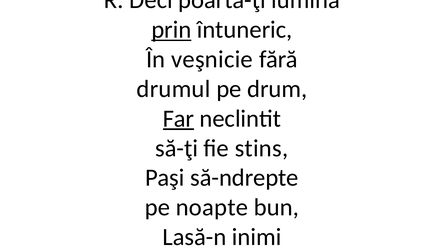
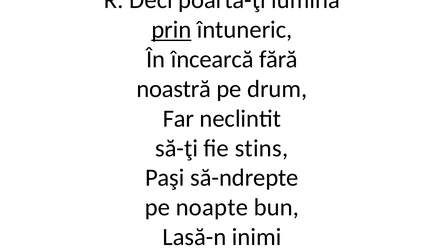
veşnicie: veşnicie -> încearcă
drumul: drumul -> noastră
Far underline: present -> none
